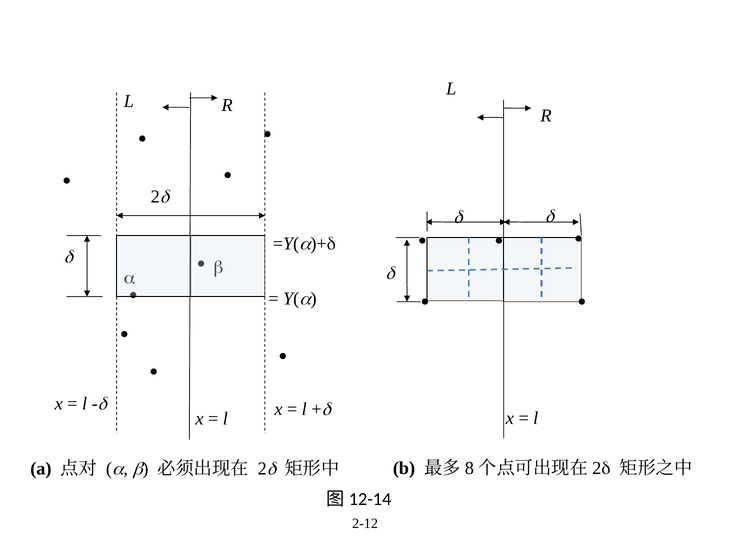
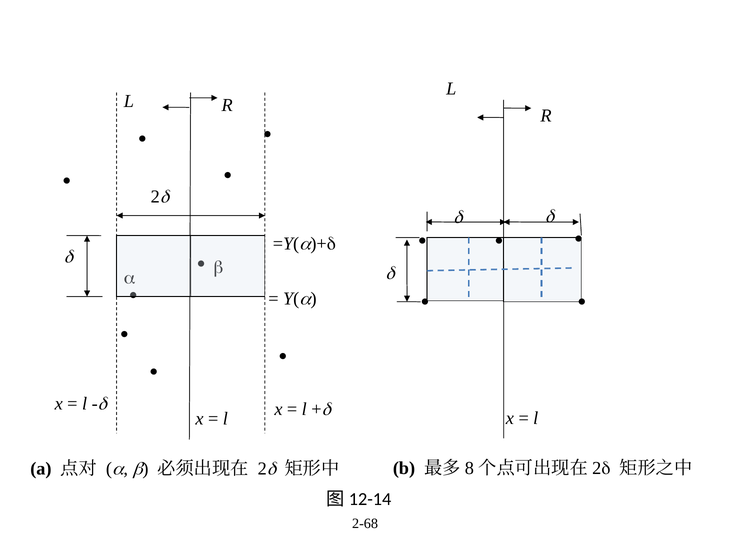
2-12: 2-12 -> 2-68
